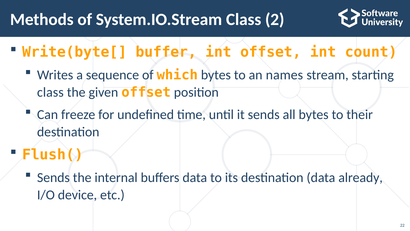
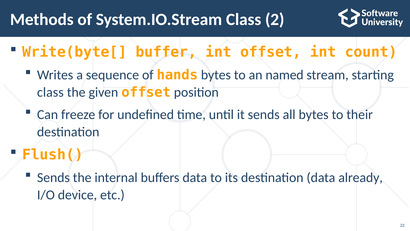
which: which -> hands
names: names -> named
